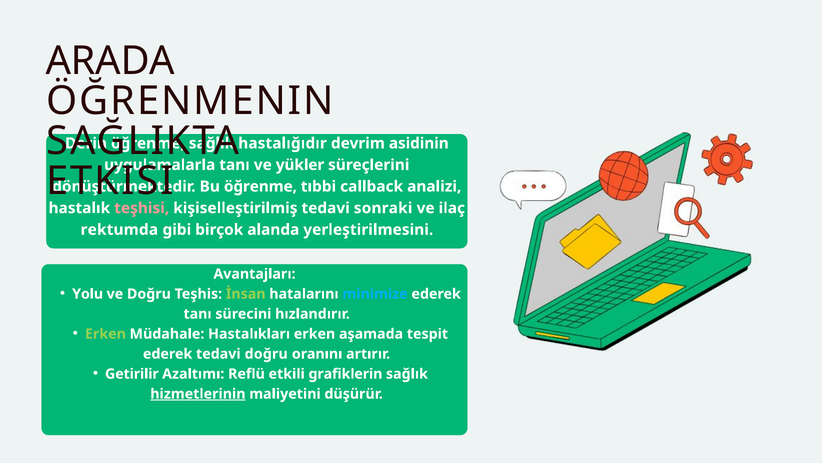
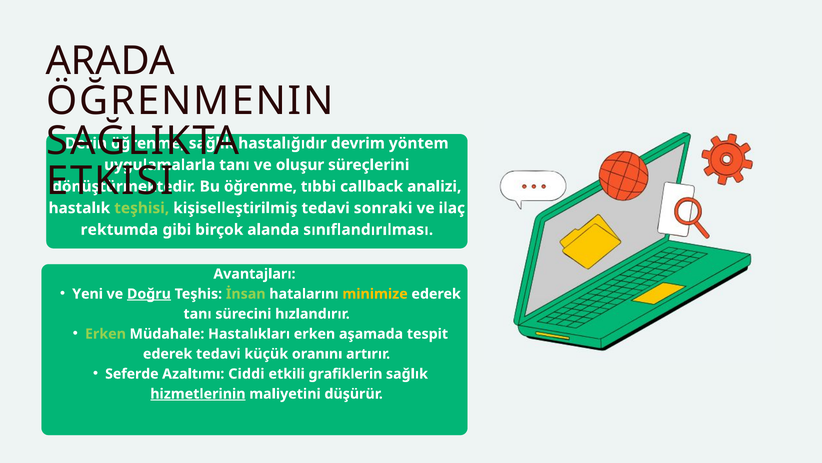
asidinin: asidinin -> yöntem
yükler: yükler -> oluşur
teşhisi colour: pink -> light green
yerleştirilmesini: yerleştirilmesini -> sınıflandırılması
Yolu: Yolu -> Yeni
Doğru at (149, 294) underline: none -> present
minimize colour: light blue -> yellow
tedavi doğru: doğru -> küçük
Getirilir: Getirilir -> Seferde
Reflü: Reflü -> Ciddi
